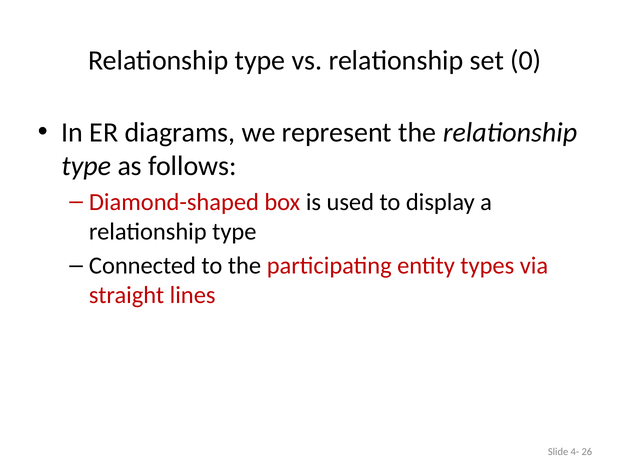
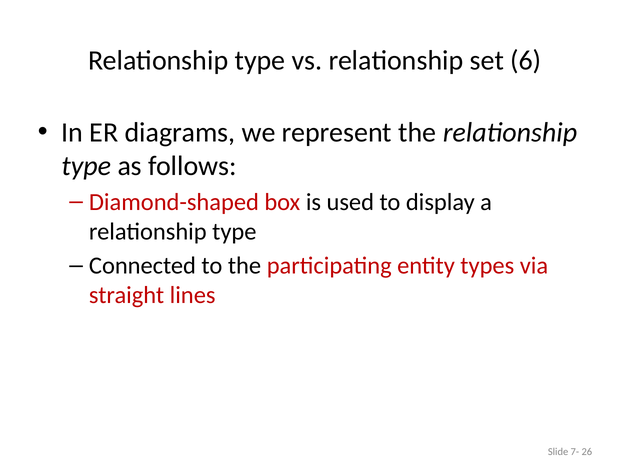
0: 0 -> 6
4-: 4- -> 7-
